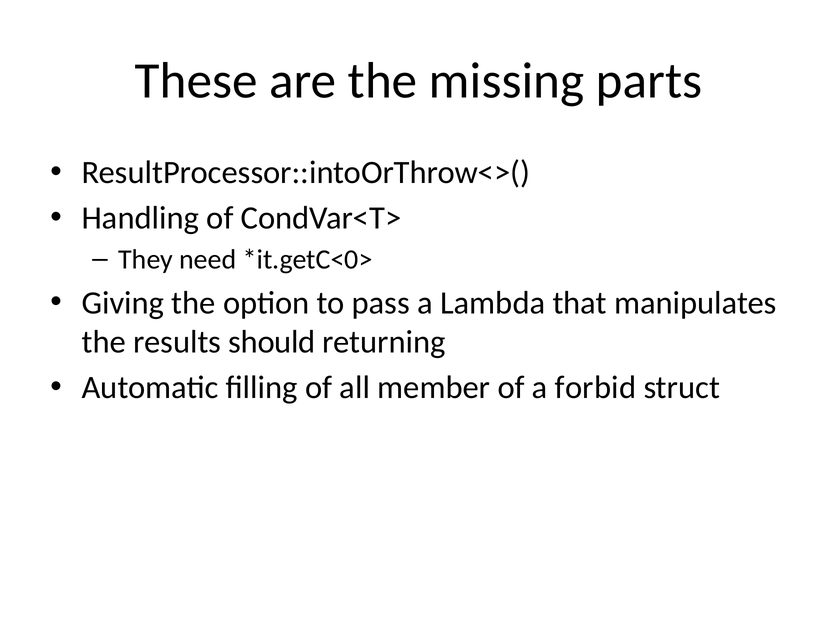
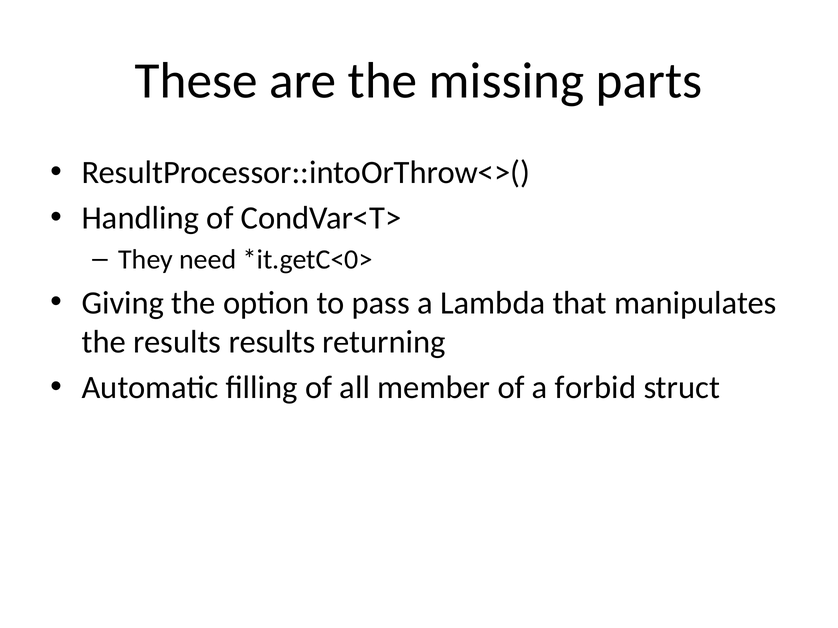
results should: should -> results
